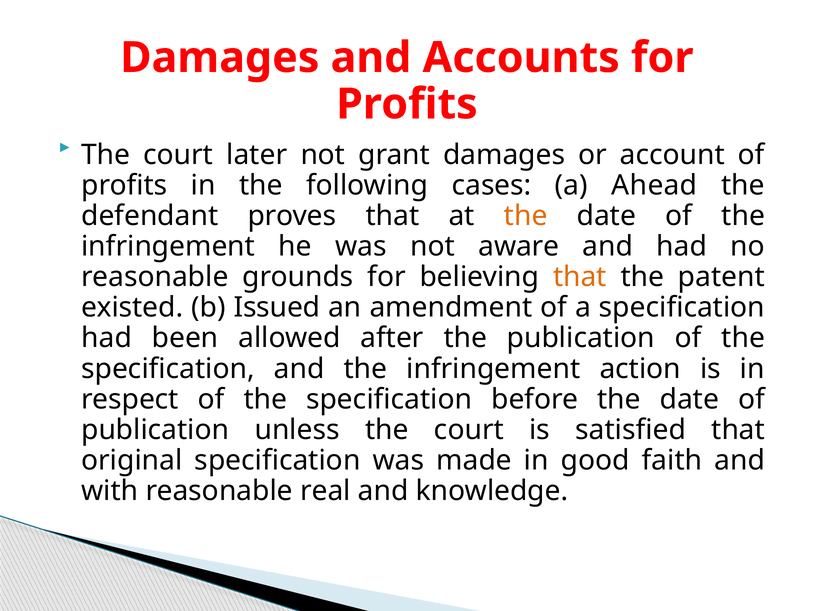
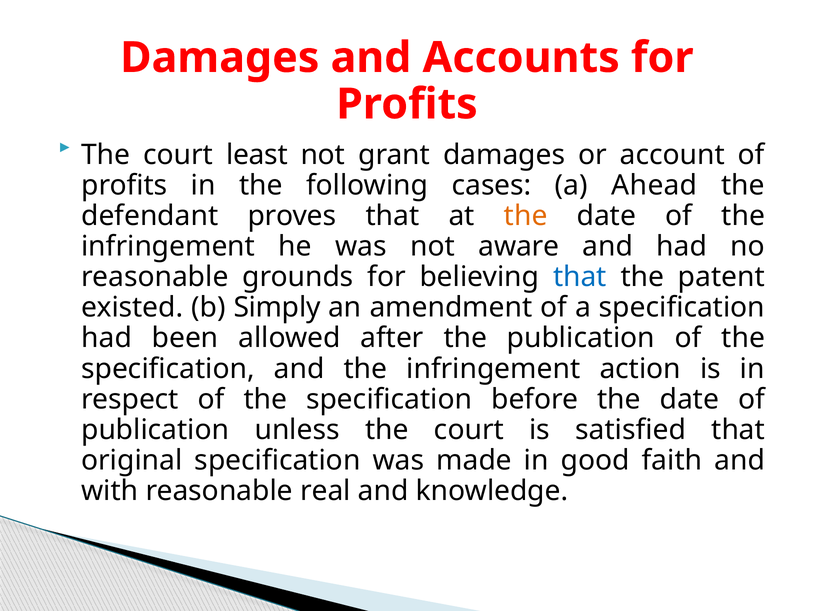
later: later -> least
that at (580, 277) colour: orange -> blue
Issued: Issued -> Simply
